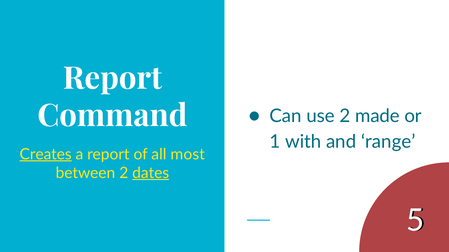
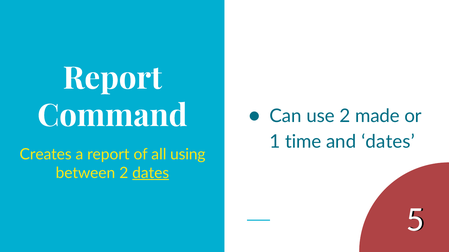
with: with -> time
and range: range -> dates
Creates underline: present -> none
most: most -> using
